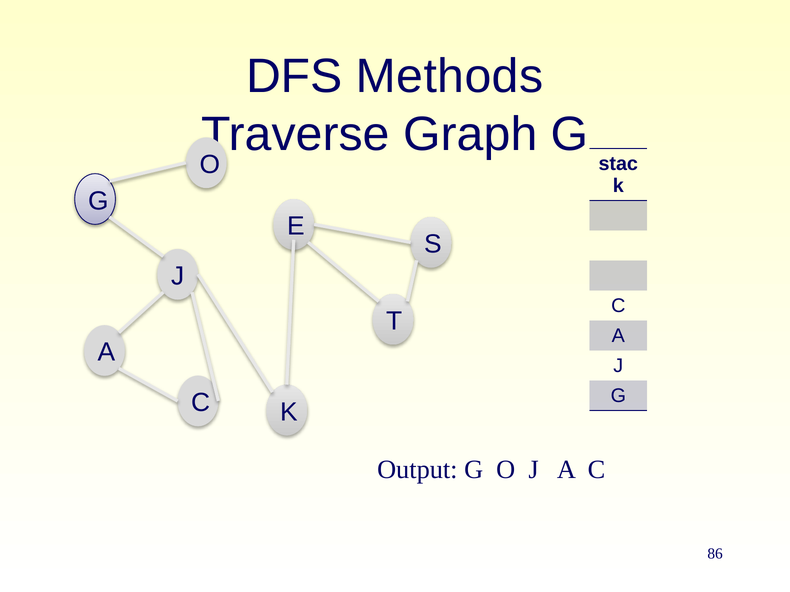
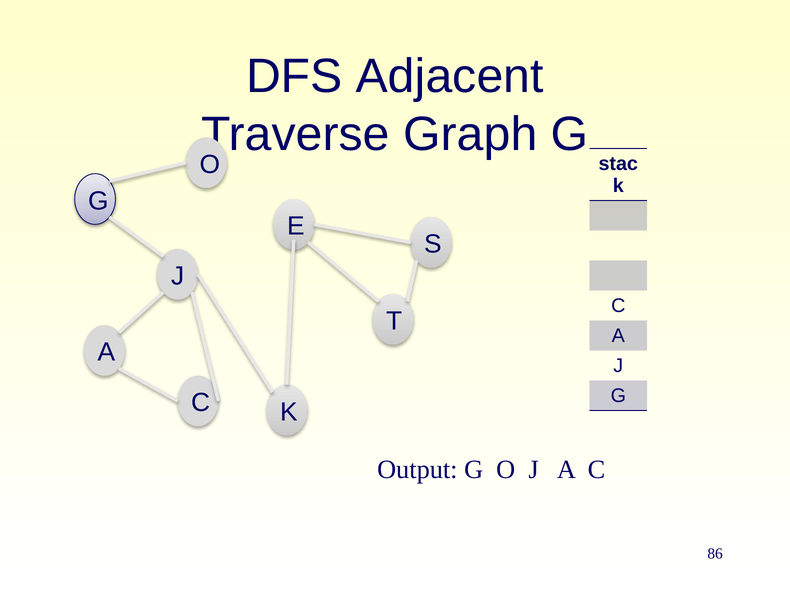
Methods: Methods -> Adjacent
